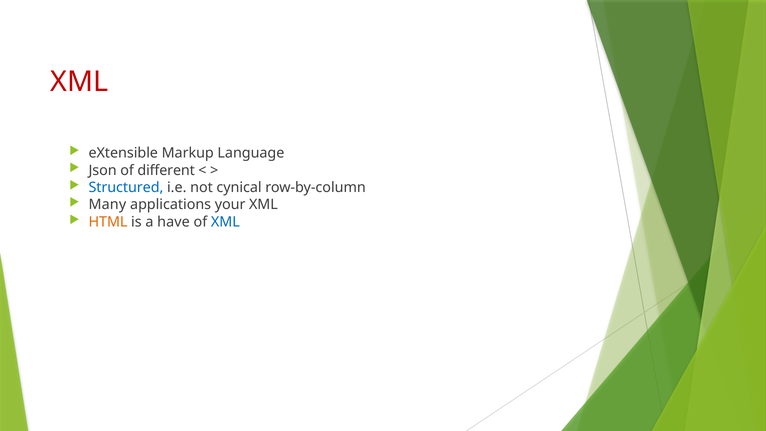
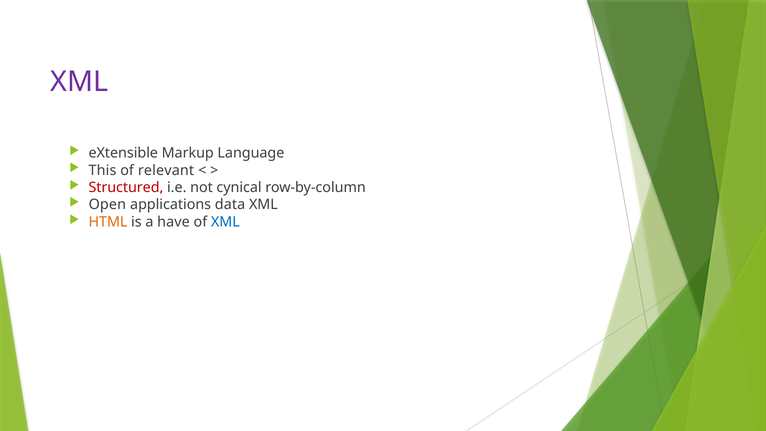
XML at (79, 82) colour: red -> purple
Json: Json -> This
different: different -> relevant
Structured colour: blue -> red
Many: Many -> Open
your: your -> data
